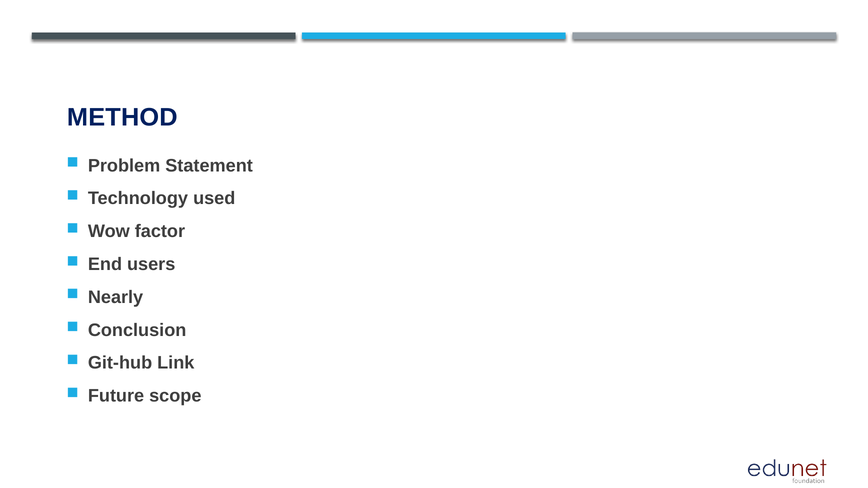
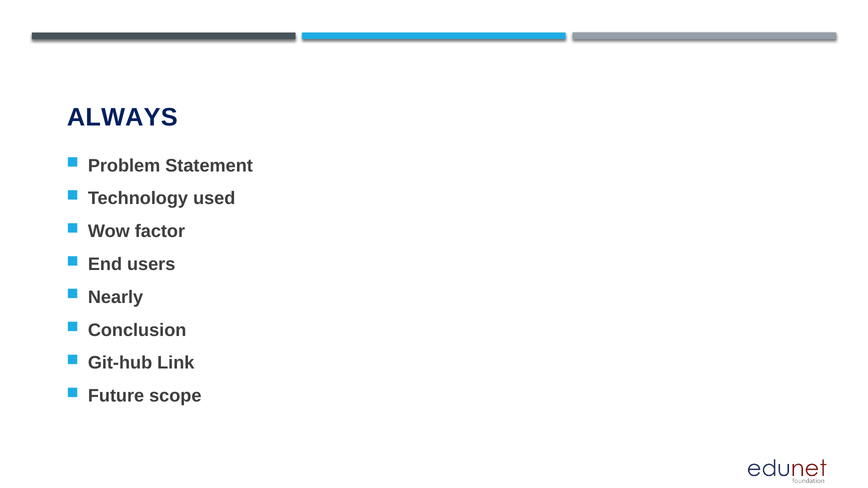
METHOD: METHOD -> ALWAYS
